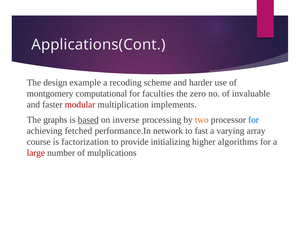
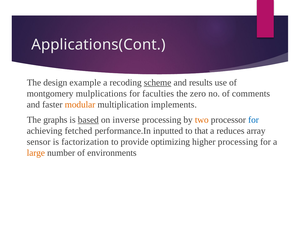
scheme underline: none -> present
harder: harder -> results
computational: computational -> mulplications
invaluable: invaluable -> comments
modular colour: red -> orange
network: network -> inputted
fast: fast -> that
varying: varying -> reduces
course: course -> sensor
initializing: initializing -> optimizing
higher algorithms: algorithms -> processing
large colour: red -> orange
mulplications: mulplications -> environments
